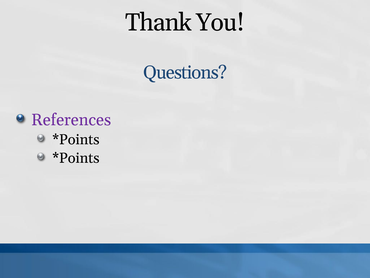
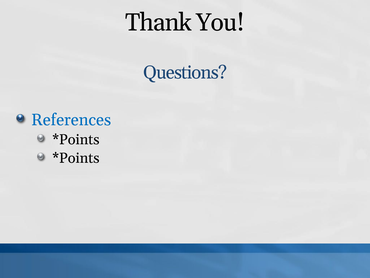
References colour: purple -> blue
